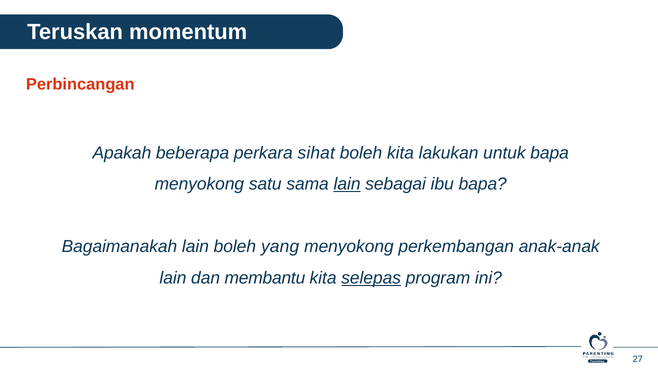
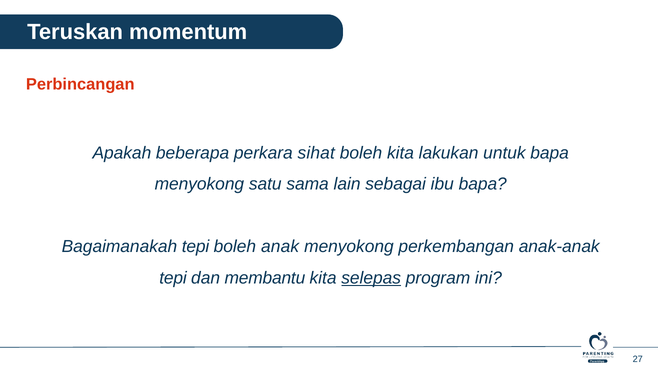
lain at (347, 184) underline: present -> none
Bagaimanakah lain: lain -> tepi
yang: yang -> anak
lain at (173, 278): lain -> tepi
